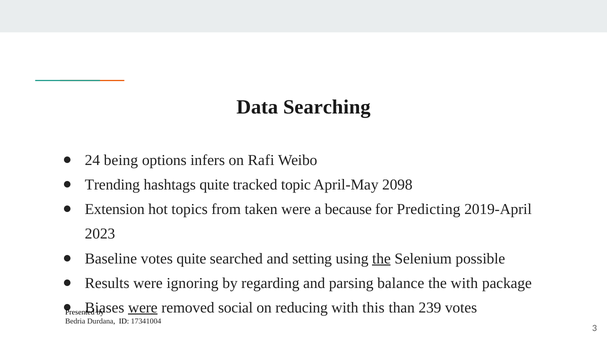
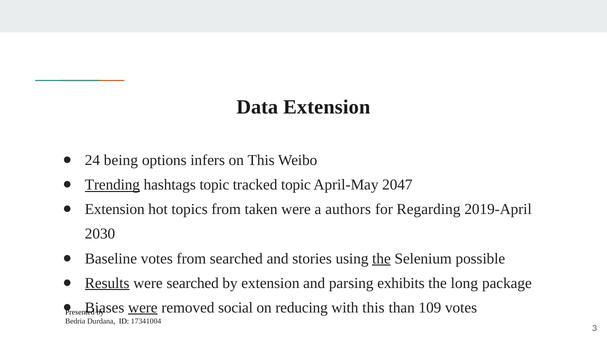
Data Searching: Searching -> Extension
on Rafi: Rafi -> This
Trending underline: none -> present
hashtags quite: quite -> topic
2098: 2098 -> 2047
because: because -> authors
Predicting: Predicting -> Regarding
2023: 2023 -> 2030
votes quite: quite -> from
setting: setting -> stories
Results underline: none -> present
were ignoring: ignoring -> searched
by regarding: regarding -> extension
balance: balance -> exhibits
the with: with -> long
239: 239 -> 109
